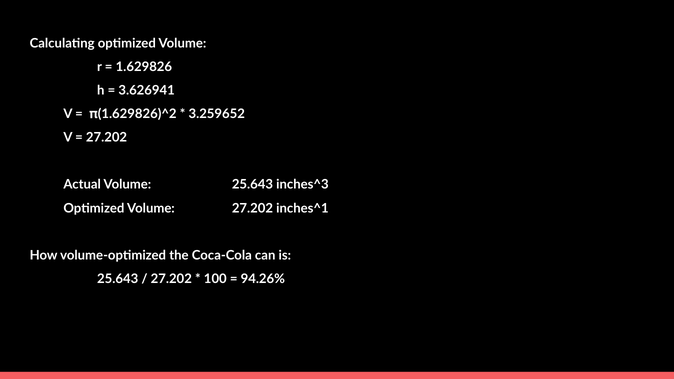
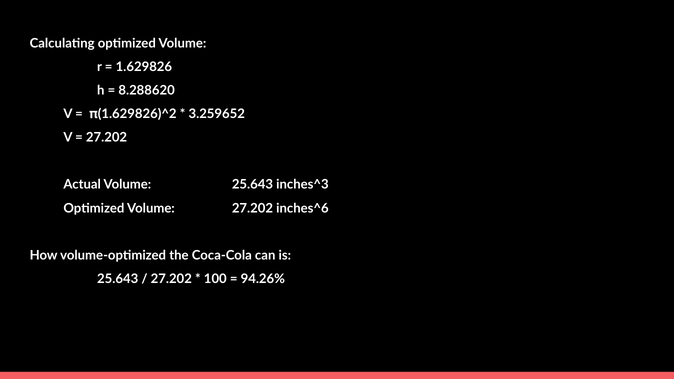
3.626941: 3.626941 -> 8.288620
inches^1: inches^1 -> inches^6
